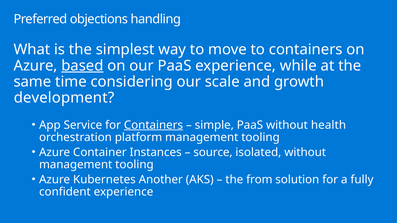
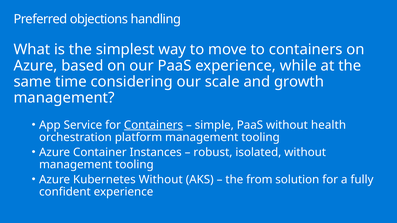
based underline: present -> none
development at (64, 98): development -> management
source: source -> robust
Kubernetes Another: Another -> Without
